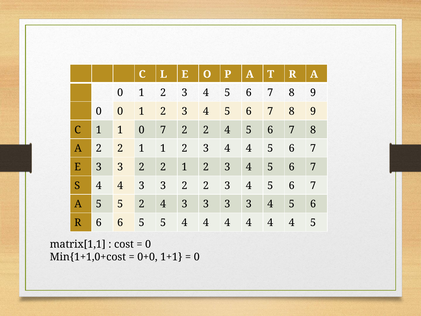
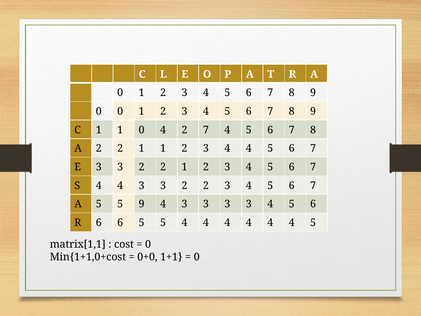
0 7: 7 -> 4
2 at (206, 130): 2 -> 7
5 2: 2 -> 9
